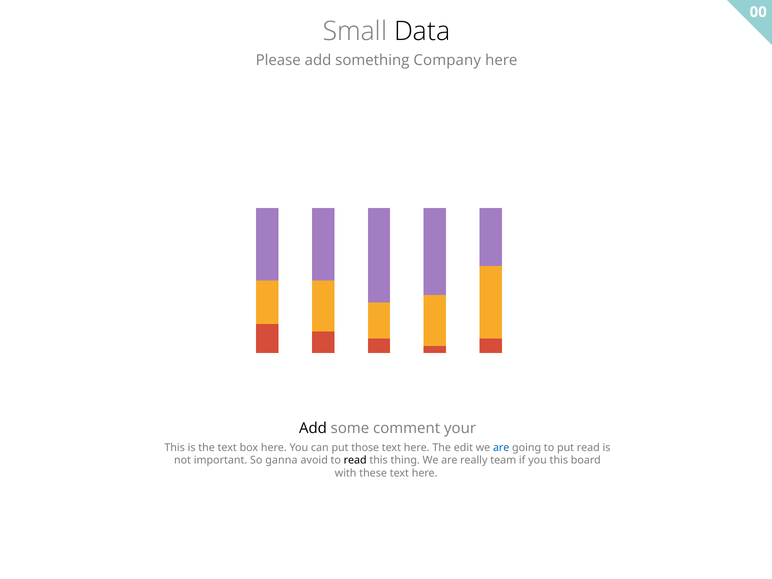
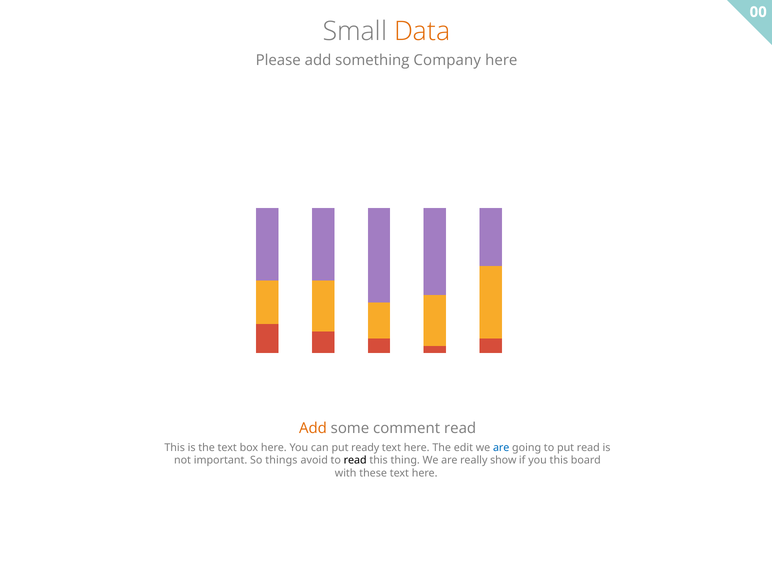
Data colour: black -> orange
Add at (313, 428) colour: black -> orange
comment your: your -> read
those: those -> ready
ganna: ganna -> things
team: team -> show
